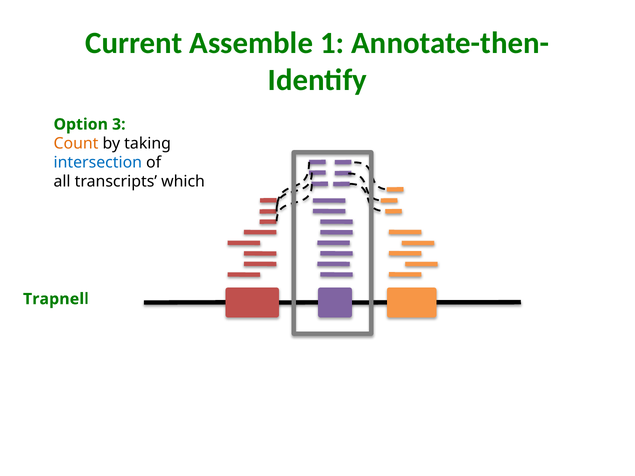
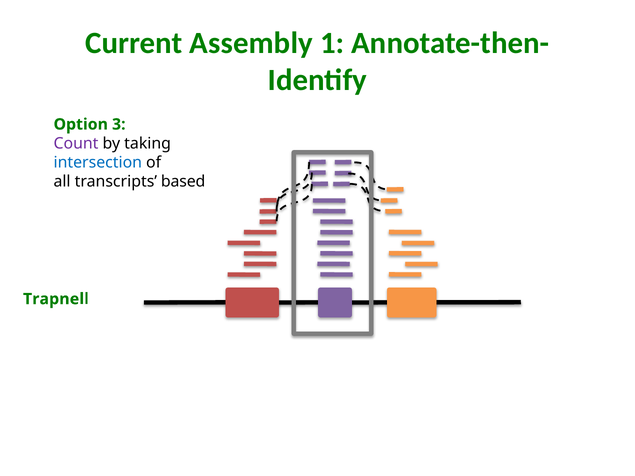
Assemble: Assemble -> Assembly
Count colour: orange -> purple
which: which -> based
